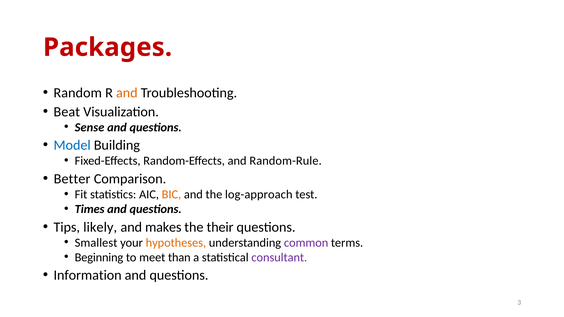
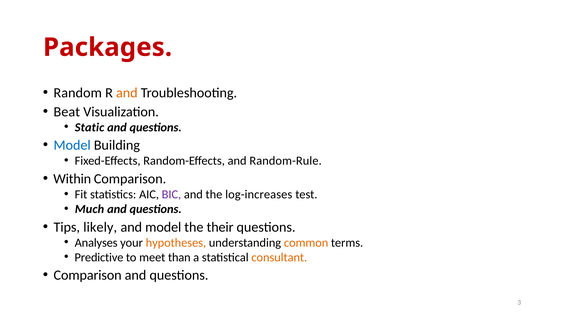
Sense: Sense -> Static
Better: Better -> Within
BIC colour: orange -> purple
log-approach: log-approach -> log-increases
Times: Times -> Much
and makes: makes -> model
Smallest: Smallest -> Analyses
common colour: purple -> orange
Beginning: Beginning -> Predictive
consultant colour: purple -> orange
Information at (88, 276): Information -> Comparison
